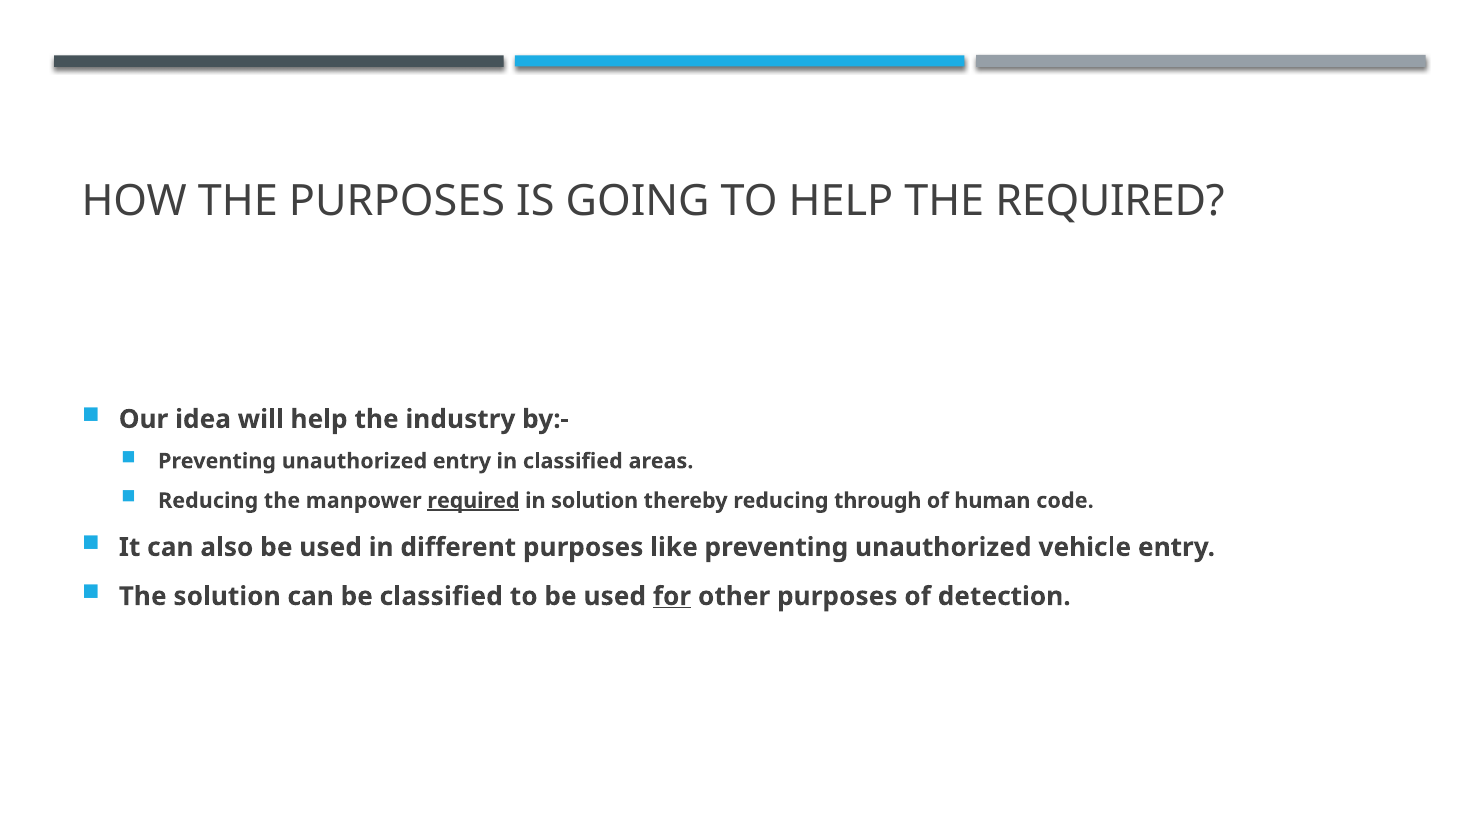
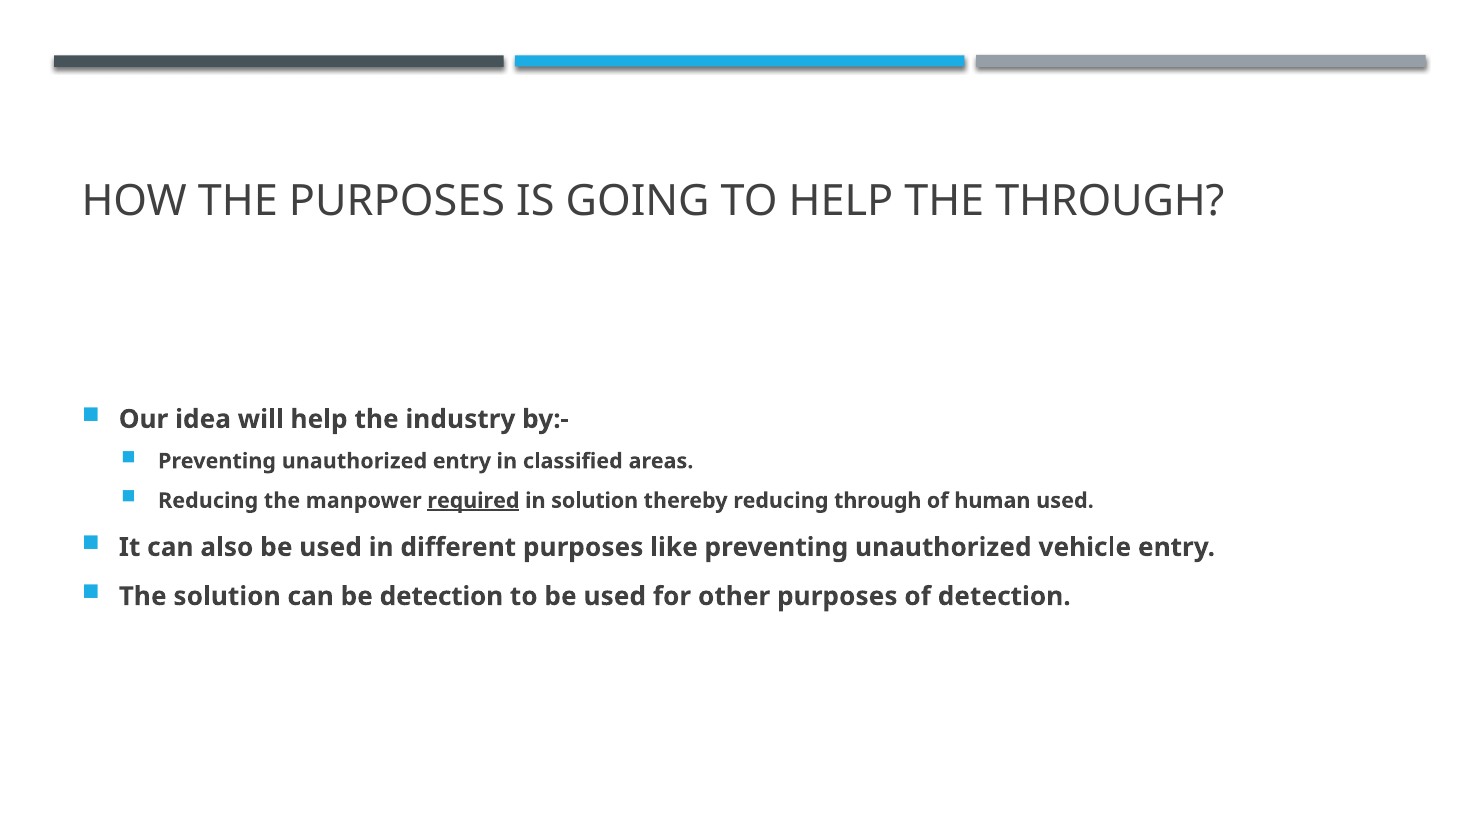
THE REQUIRED: REQUIRED -> THROUGH
human code: code -> used
be classified: classified -> detection
for underline: present -> none
